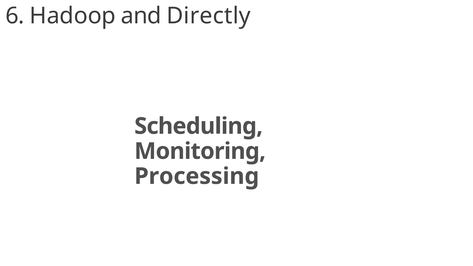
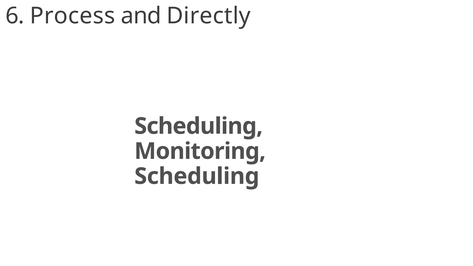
Hadoop: Hadoop -> Process
Processing at (197, 176): Processing -> Scheduling
